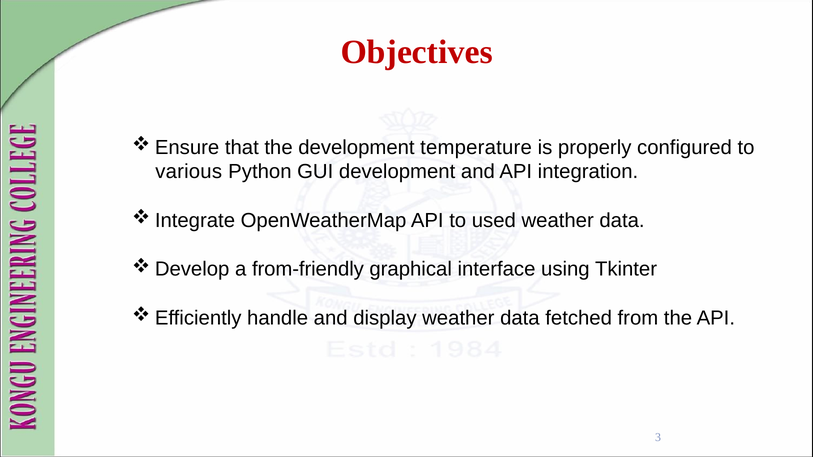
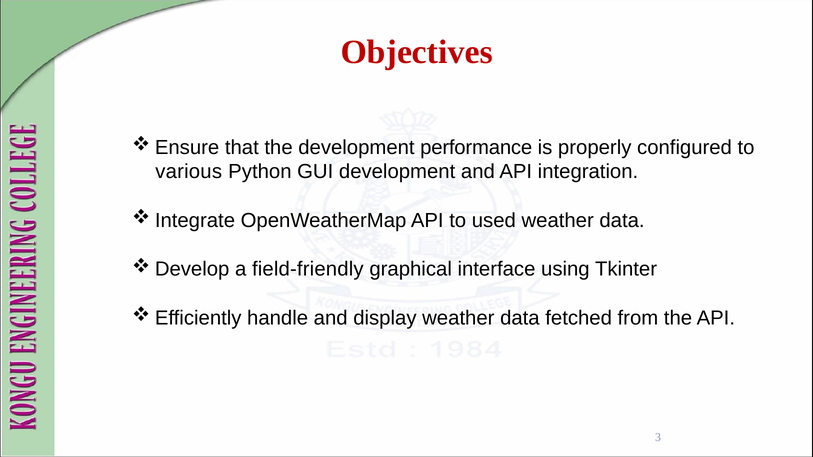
temperature: temperature -> performance
from-friendly: from-friendly -> field-friendly
